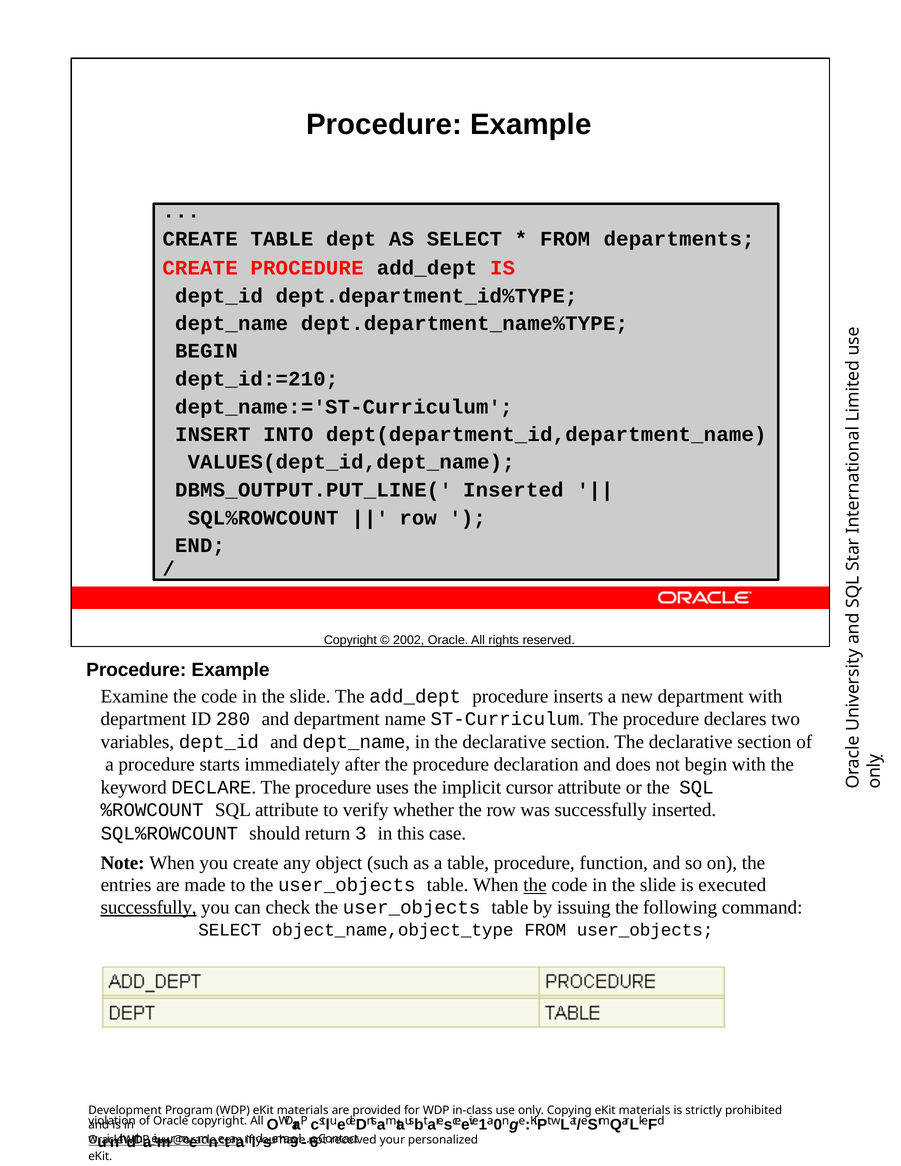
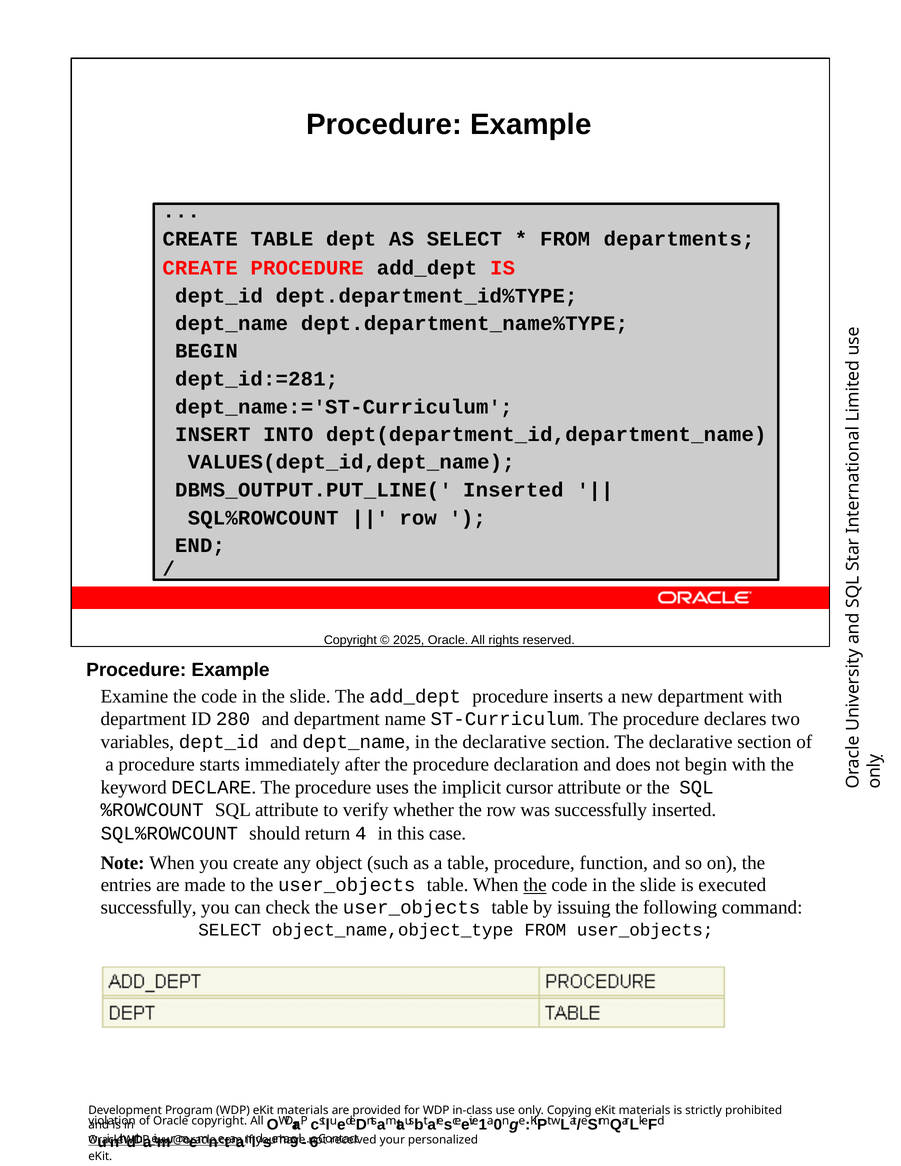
dept_id:=210: dept_id:=210 -> dept_id:=281
2002: 2002 -> 2025
3: 3 -> 4
successfully at (149, 907) underline: present -> none
